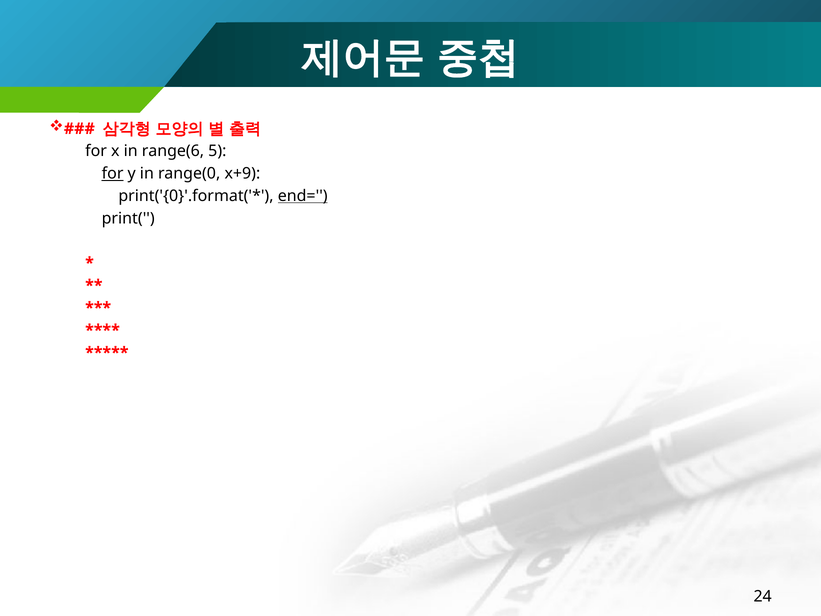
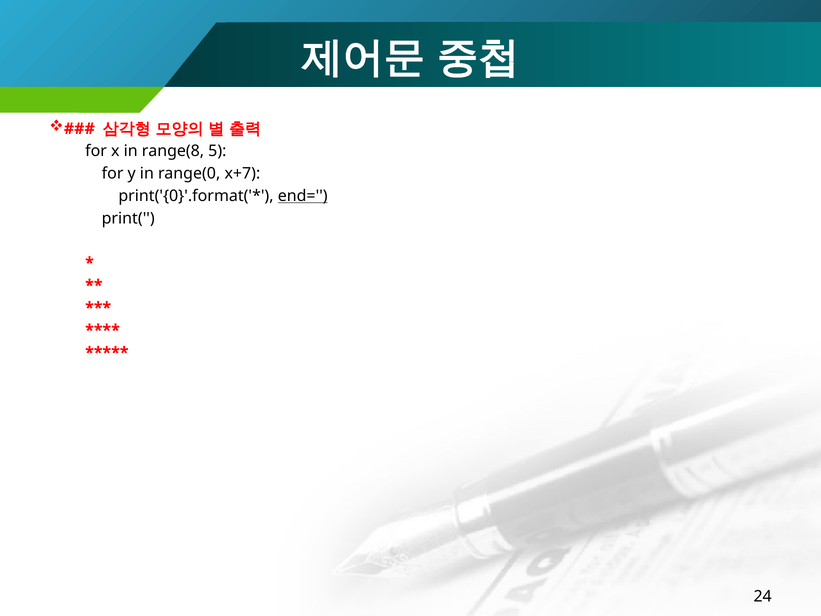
range(6: range(6 -> range(8
for at (113, 173) underline: present -> none
x+9: x+9 -> x+7
